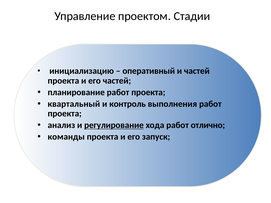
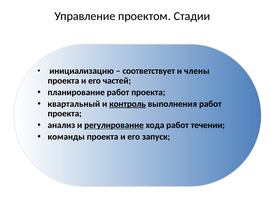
оперативный: оперативный -> соответствует
и частей: частей -> члены
контроль underline: none -> present
отлично: отлично -> течении
